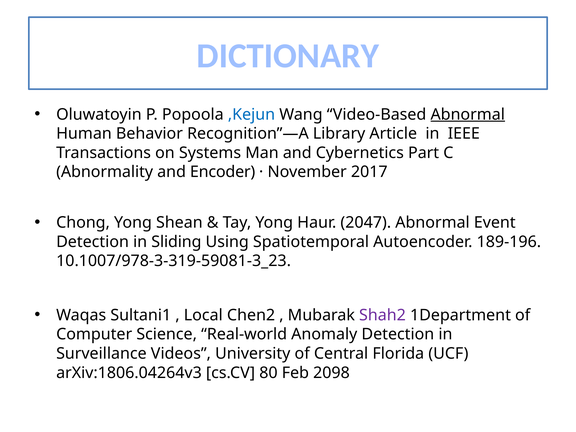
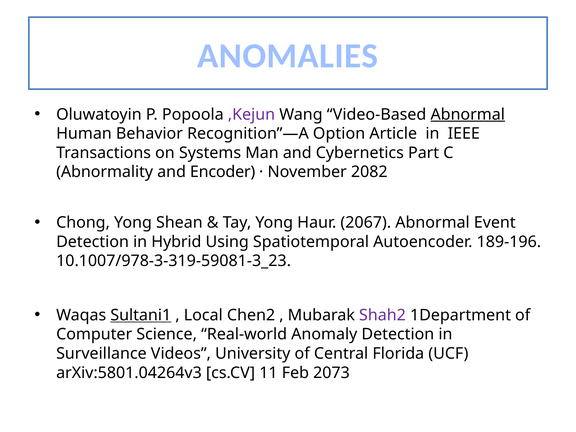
DICTIONARY: DICTIONARY -> ANOMALIES
,Kejun colour: blue -> purple
Library: Library -> Option
2017: 2017 -> 2082
2047: 2047 -> 2067
Sliding: Sliding -> Hybrid
Sultani1 underline: none -> present
arXiv:1806.04264v3: arXiv:1806.04264v3 -> arXiv:5801.04264v3
80: 80 -> 11
2098: 2098 -> 2073
